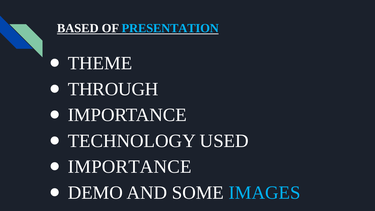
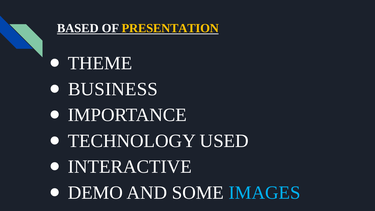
PRESENTATION colour: light blue -> yellow
THROUGH: THROUGH -> BUSINESS
IMPORTANCE at (130, 167): IMPORTANCE -> INTERACTIVE
